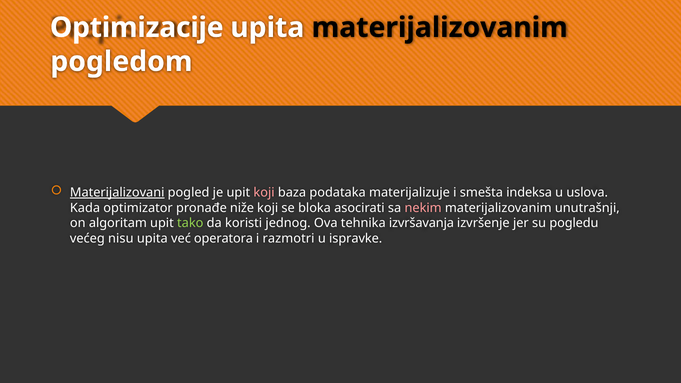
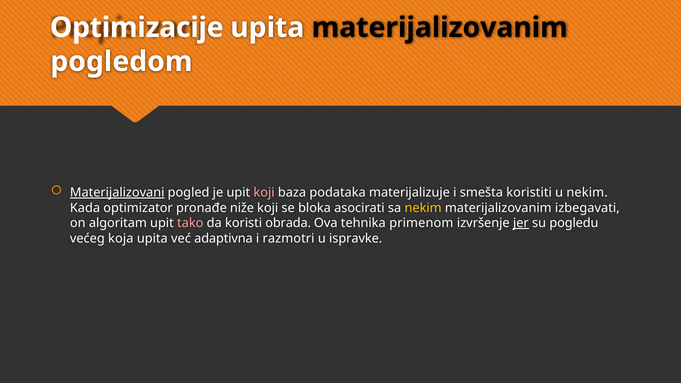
indeksa: indeksa -> koristiti
u uslova: uslova -> nekim
nekim at (423, 208) colour: pink -> yellow
unutrašnji: unutrašnji -> izbegavati
tako colour: light green -> pink
jednog: jednog -> obrada
izvršavanja: izvršavanja -> primenom
jer underline: none -> present
nisu: nisu -> koja
operatora: operatora -> adaptivna
